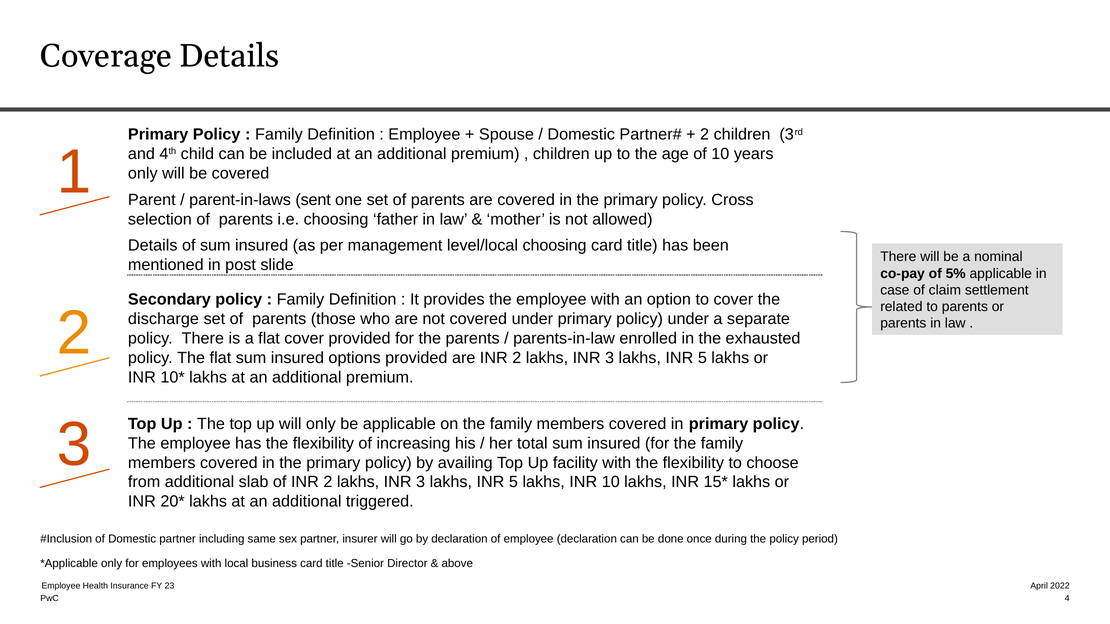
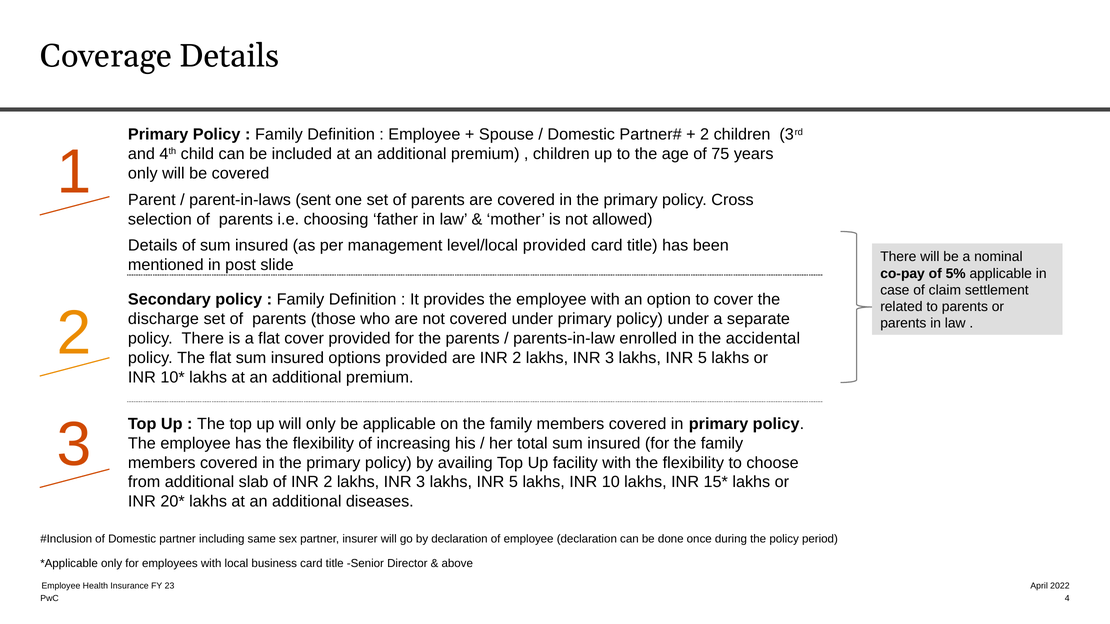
of 10: 10 -> 75
level/local choosing: choosing -> provided
exhausted: exhausted -> accidental
triggered: triggered -> diseases
